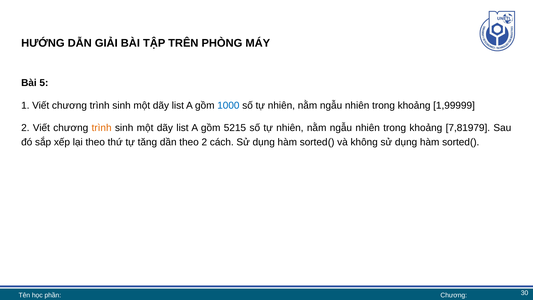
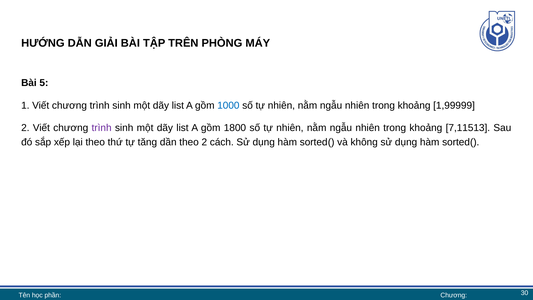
trình at (102, 128) colour: orange -> purple
5215: 5215 -> 1800
7,81979: 7,81979 -> 7,11513
